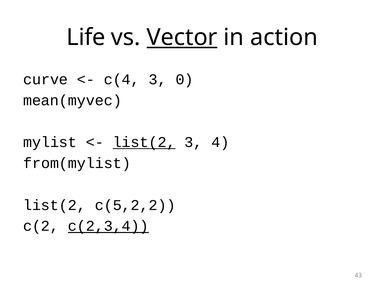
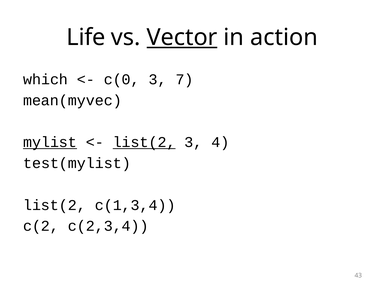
curve: curve -> which
c(4: c(4 -> c(0
0: 0 -> 7
mylist underline: none -> present
from(mylist: from(mylist -> test(mylist
c(5,2,2: c(5,2,2 -> c(1,3,4
c(2,3,4 underline: present -> none
